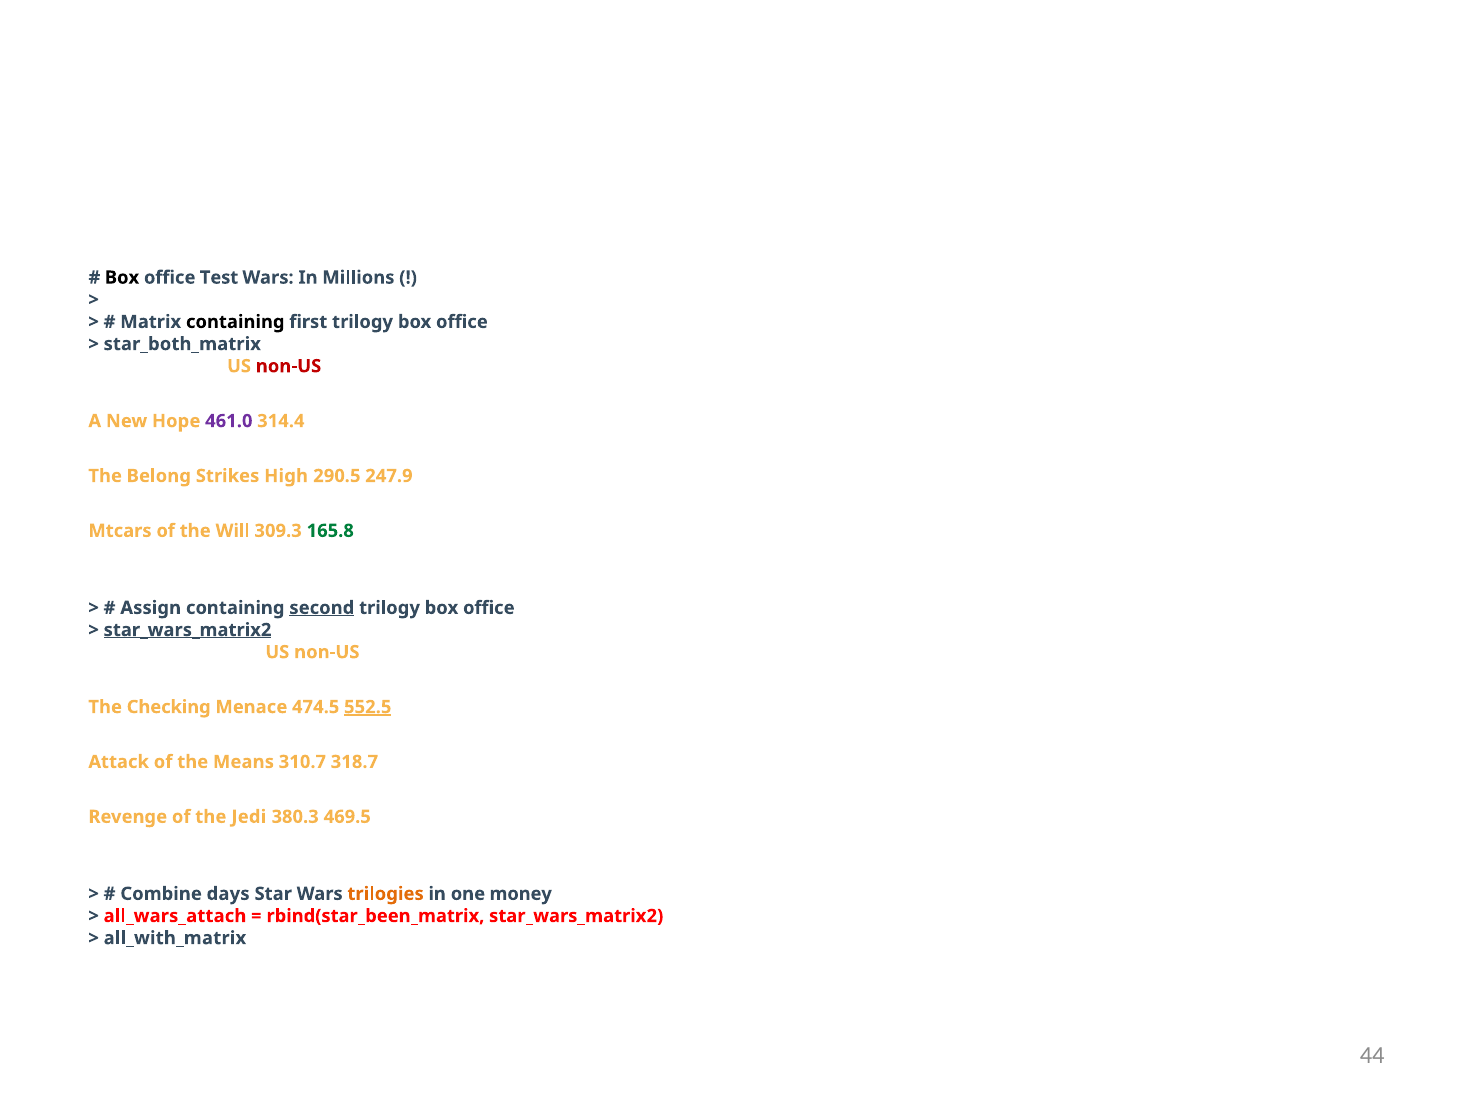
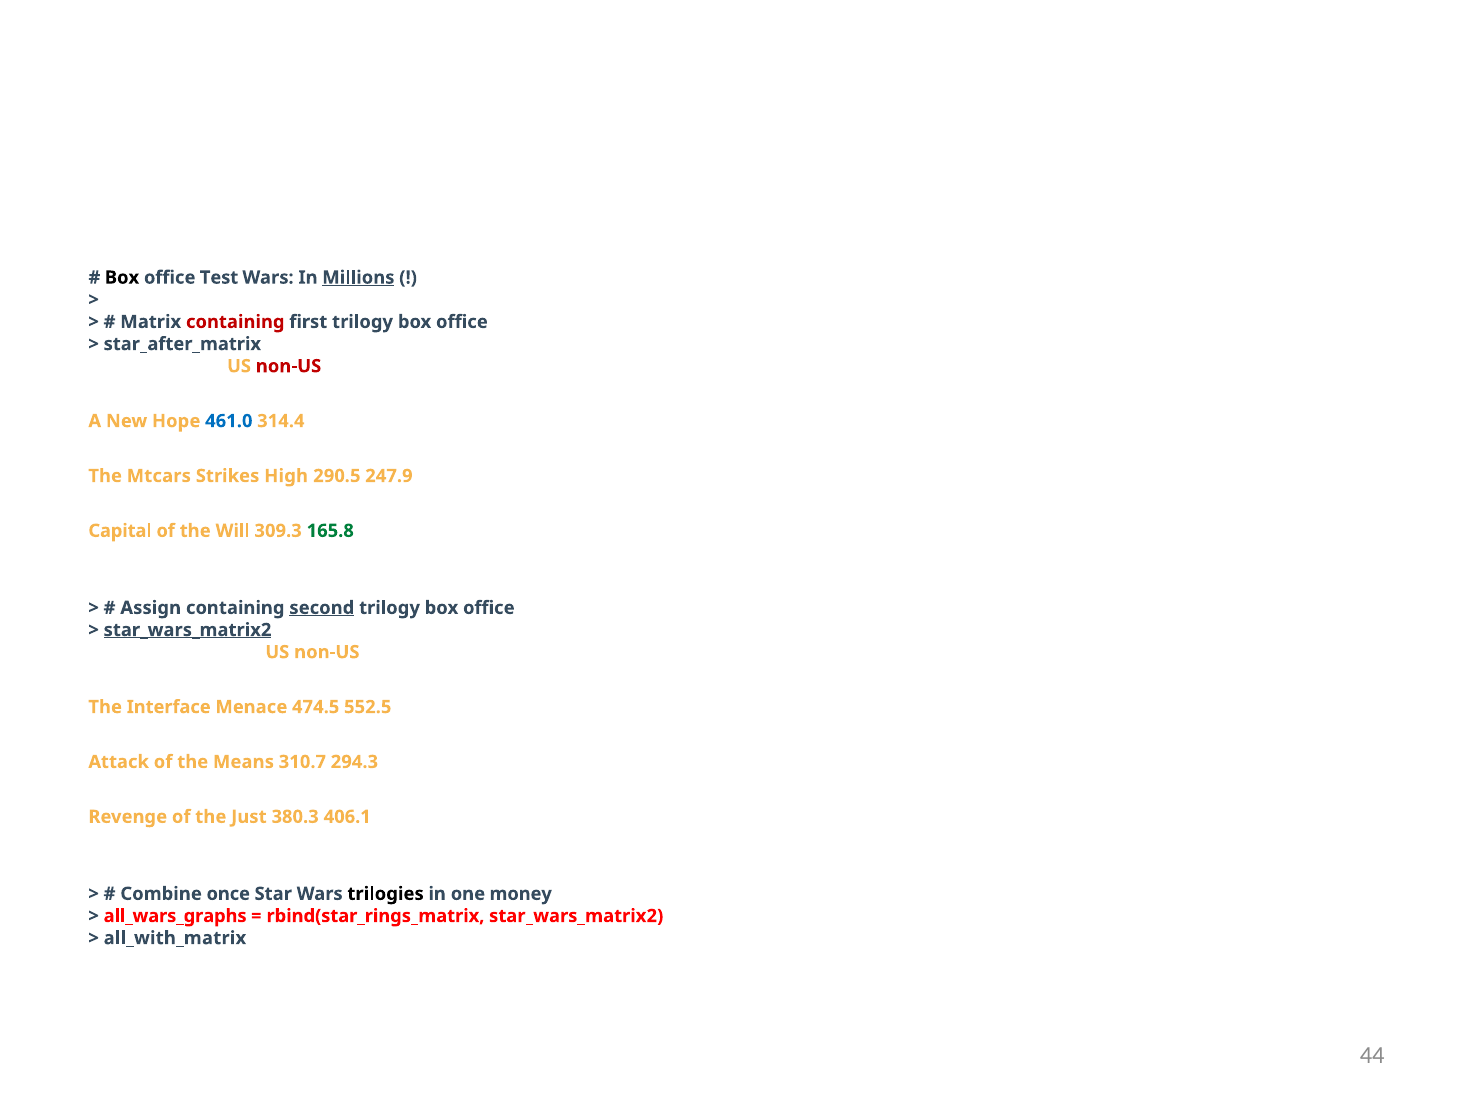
Millions underline: none -> present
containing at (235, 322) colour: black -> red
star_both_matrix: star_both_matrix -> star_after_matrix
461.0 colour: purple -> blue
Belong: Belong -> Mtcars
Mtcars: Mtcars -> Capital
Checking: Checking -> Interface
552.5 underline: present -> none
318.7: 318.7 -> 294.3
Jedi: Jedi -> Just
469.5: 469.5 -> 406.1
days: days -> once
trilogies colour: orange -> black
all_wars_attach: all_wars_attach -> all_wars_graphs
rbind(star_been_matrix: rbind(star_been_matrix -> rbind(star_rings_matrix
